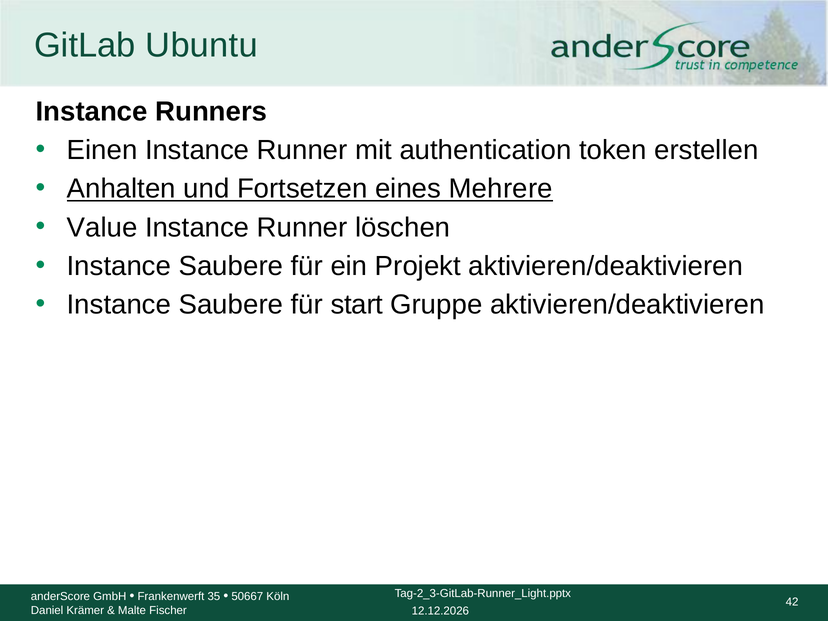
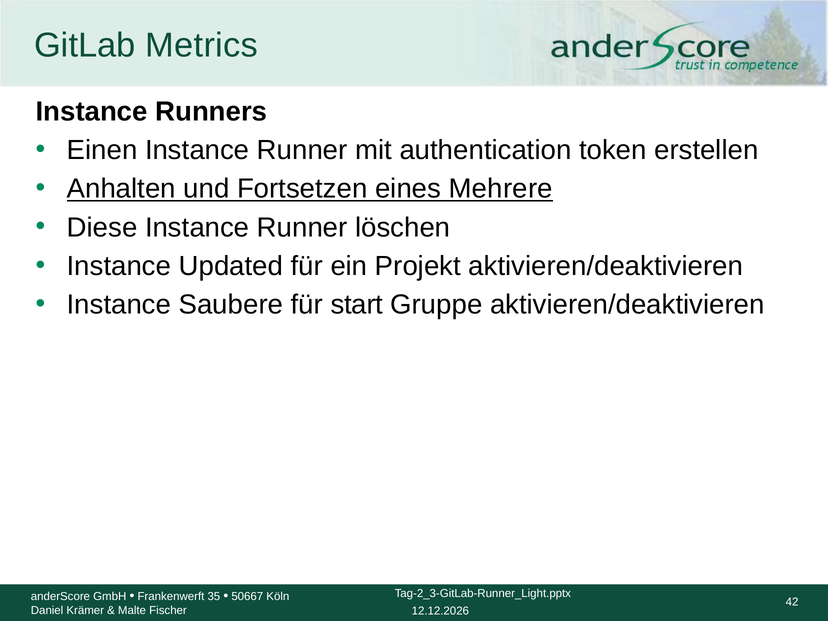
Ubuntu: Ubuntu -> Metrics
Value: Value -> Diese
Saubere at (231, 266): Saubere -> Updated
